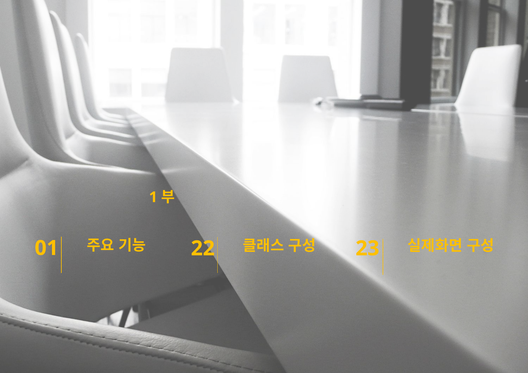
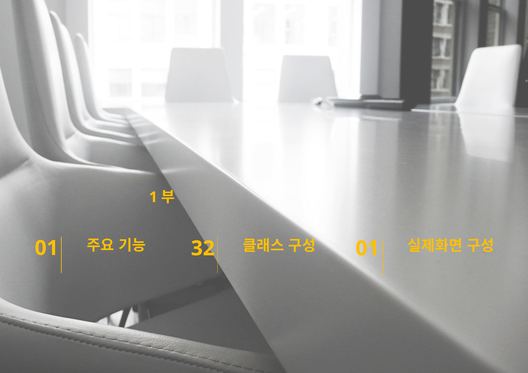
22: 22 -> 32
23 at (367, 248): 23 -> 01
